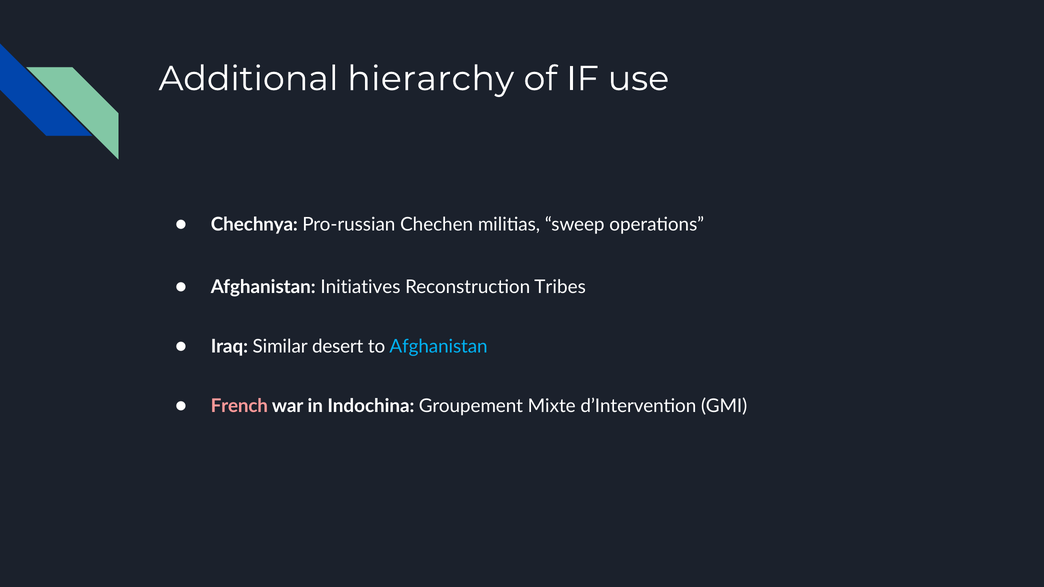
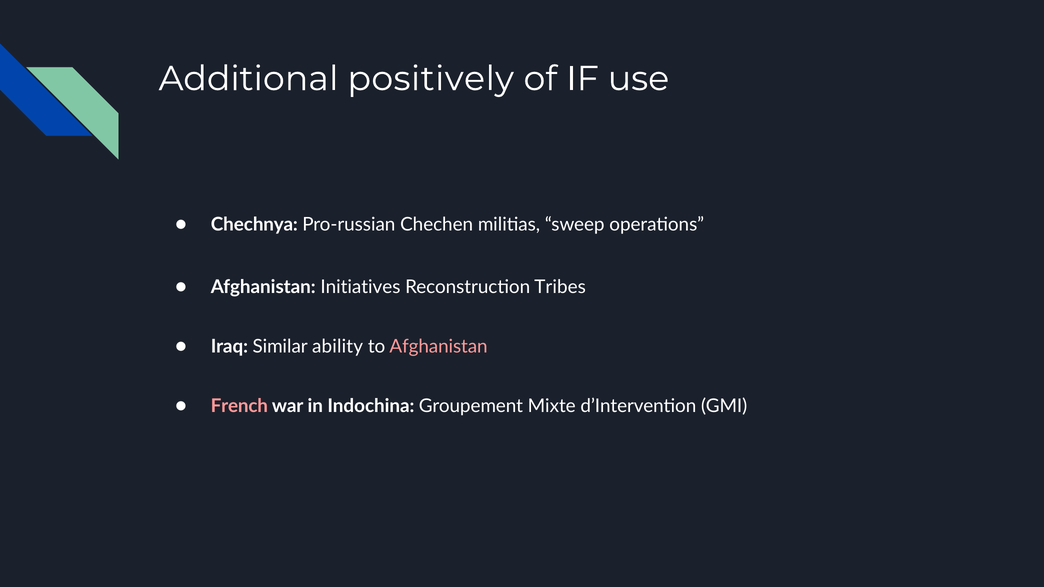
hierarchy: hierarchy -> positively
desert: desert -> ability
Afghanistan at (439, 346) colour: light blue -> pink
